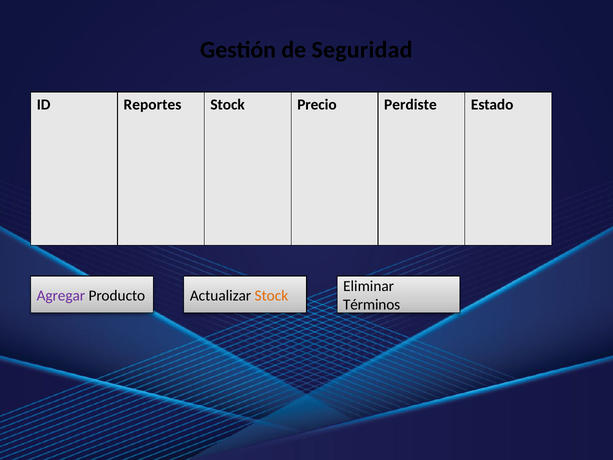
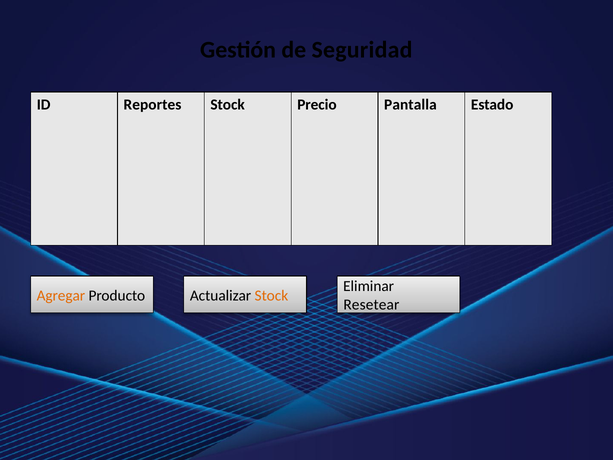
Perdiste: Perdiste -> Pantalla
Agregar colour: purple -> orange
Términos: Términos -> Resetear
